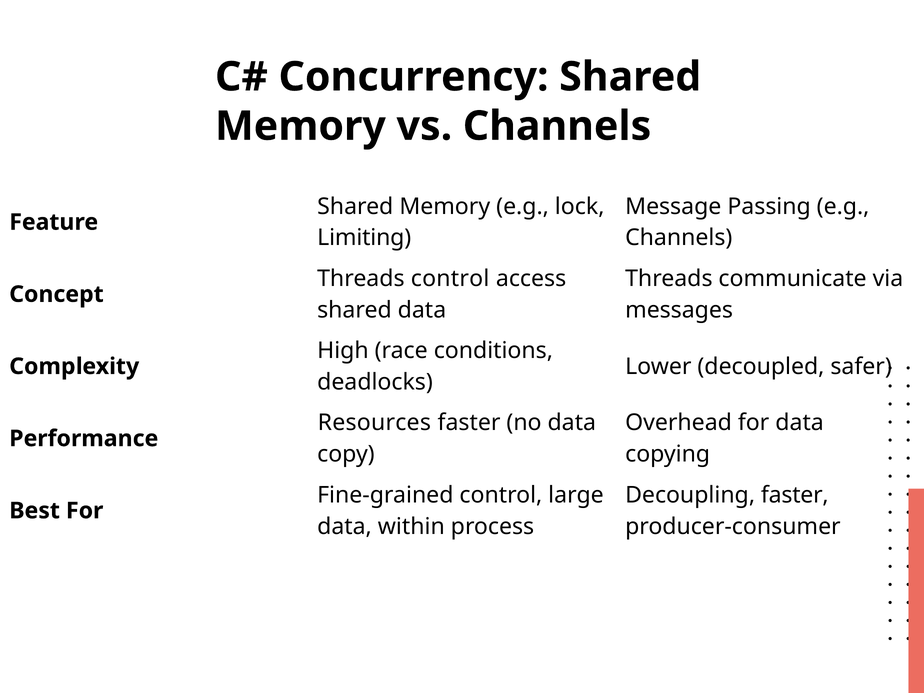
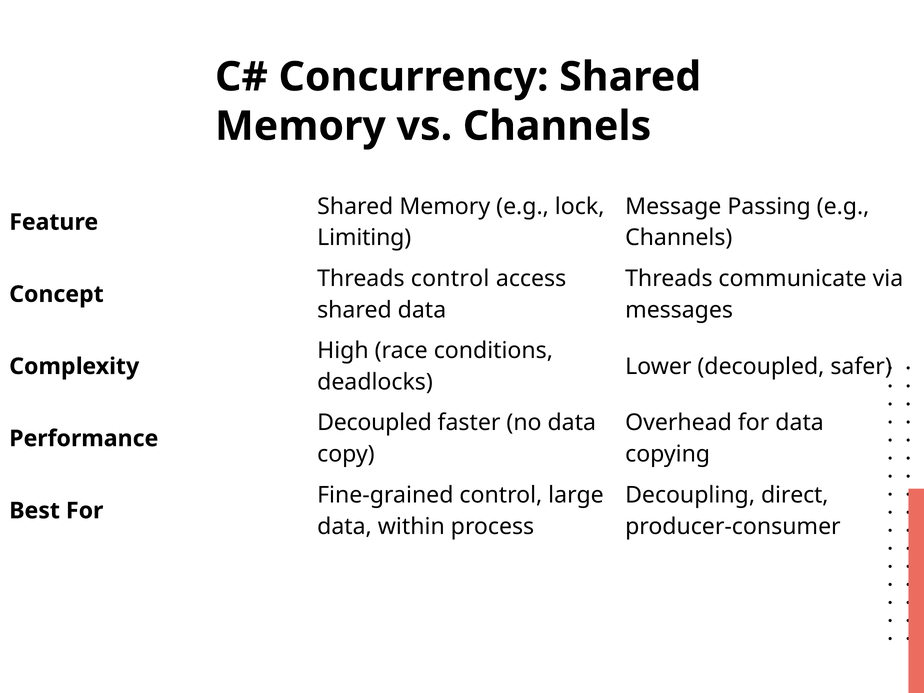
Resources at (374, 423): Resources -> Decoupled
Decoupling faster: faster -> direct
